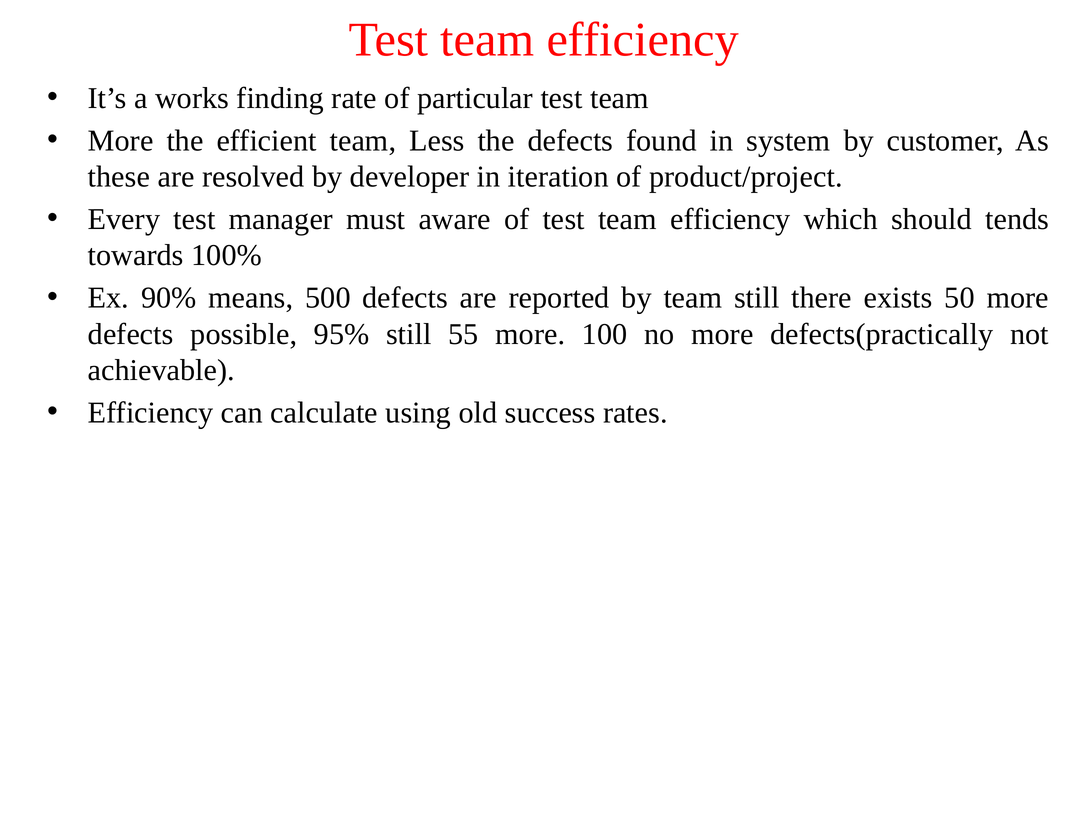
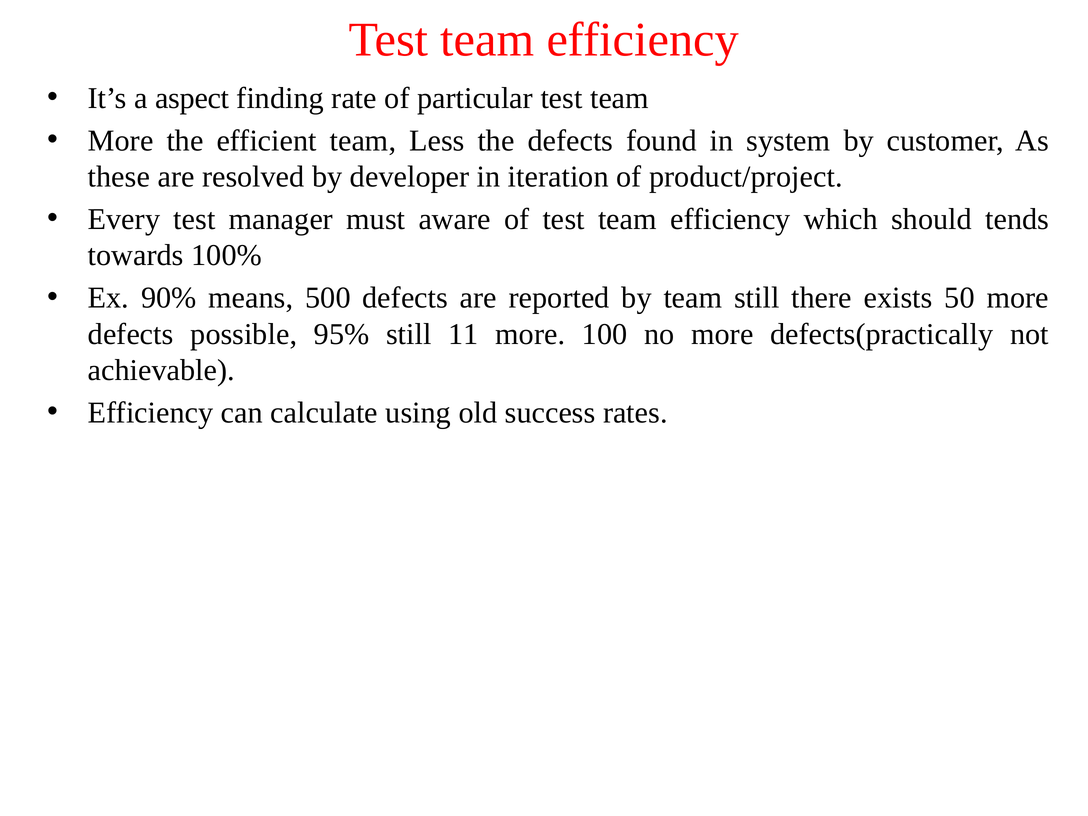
works: works -> aspect
55: 55 -> 11
